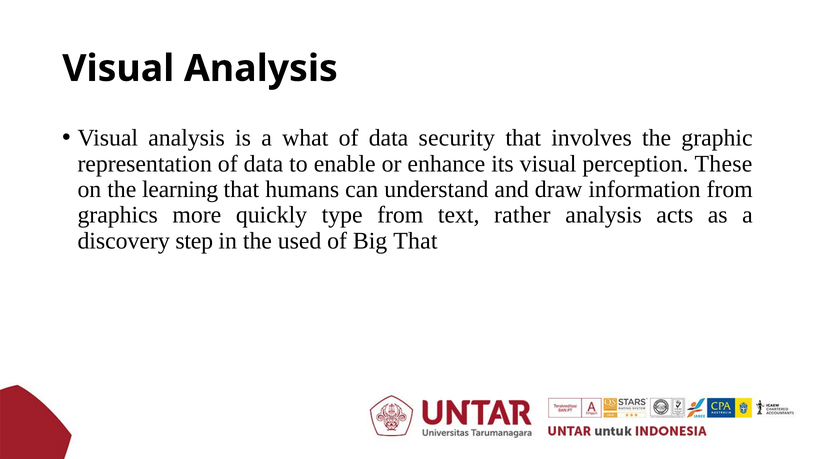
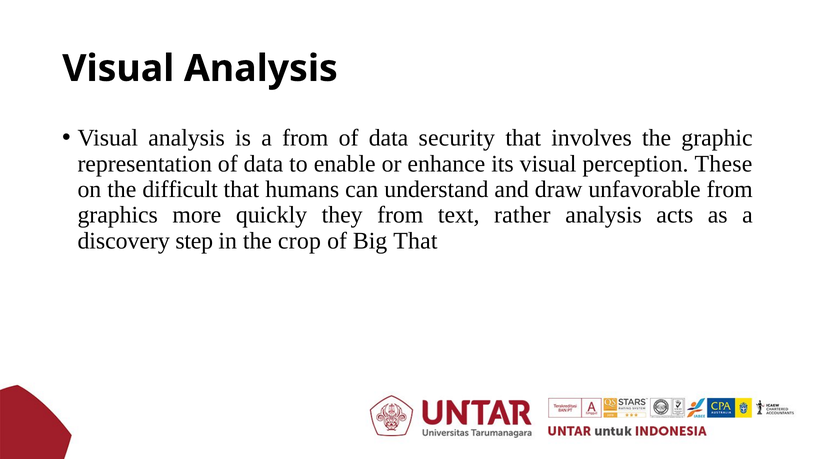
a what: what -> from
learning: learning -> difficult
information: information -> unfavorable
type: type -> they
used: used -> crop
